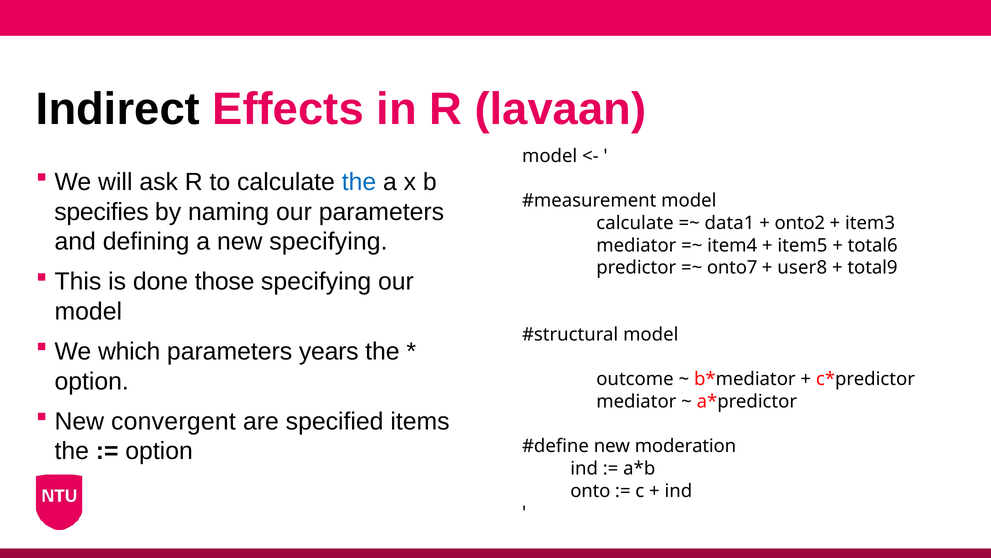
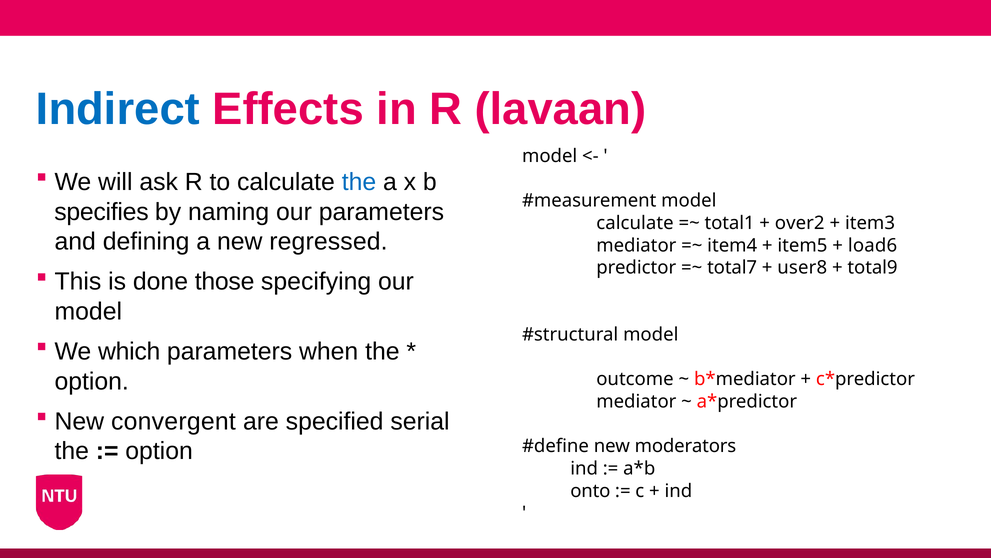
Indirect colour: black -> blue
data1: data1 -> total1
onto2: onto2 -> over2
new specifying: specifying -> regressed
total6: total6 -> load6
onto7: onto7 -> total7
years: years -> when
items: items -> serial
moderation: moderation -> moderators
